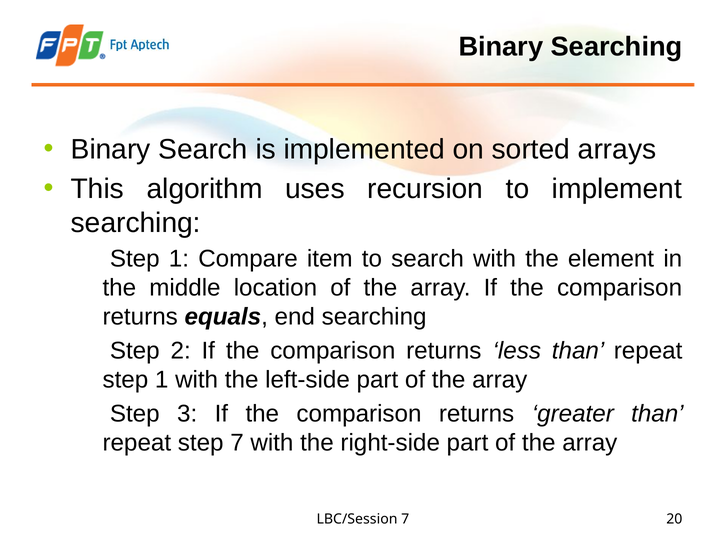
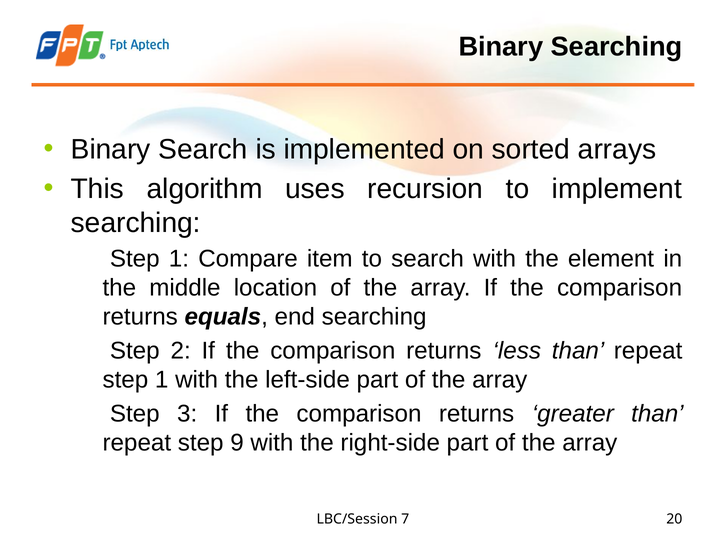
step 7: 7 -> 9
